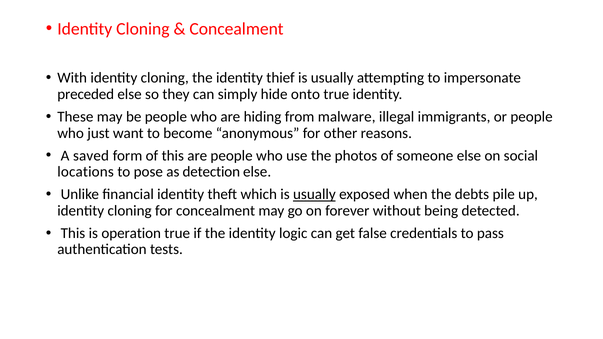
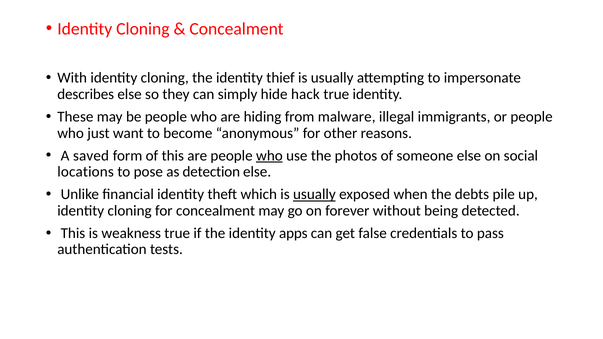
preceded: preceded -> describes
onto: onto -> hack
who at (269, 156) underline: none -> present
operation: operation -> weakness
logic: logic -> apps
